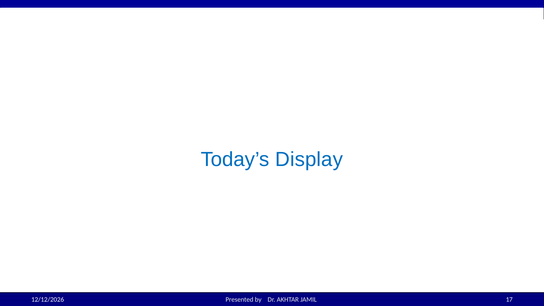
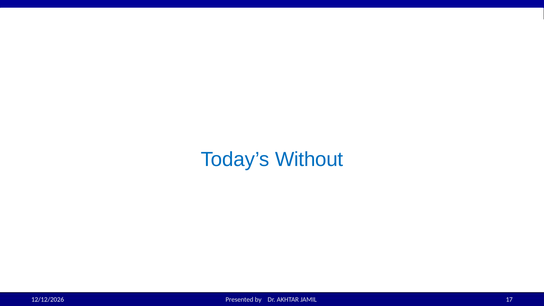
Display: Display -> Without
